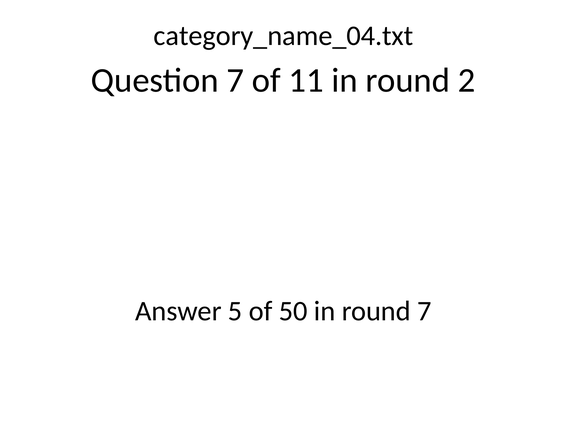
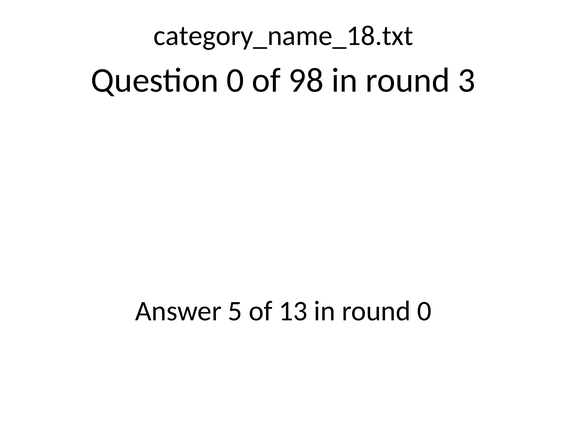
category_name_04.txt: category_name_04.txt -> category_name_18.txt
Question 7: 7 -> 0
11: 11 -> 98
2: 2 -> 3
50: 50 -> 13
round 7: 7 -> 0
